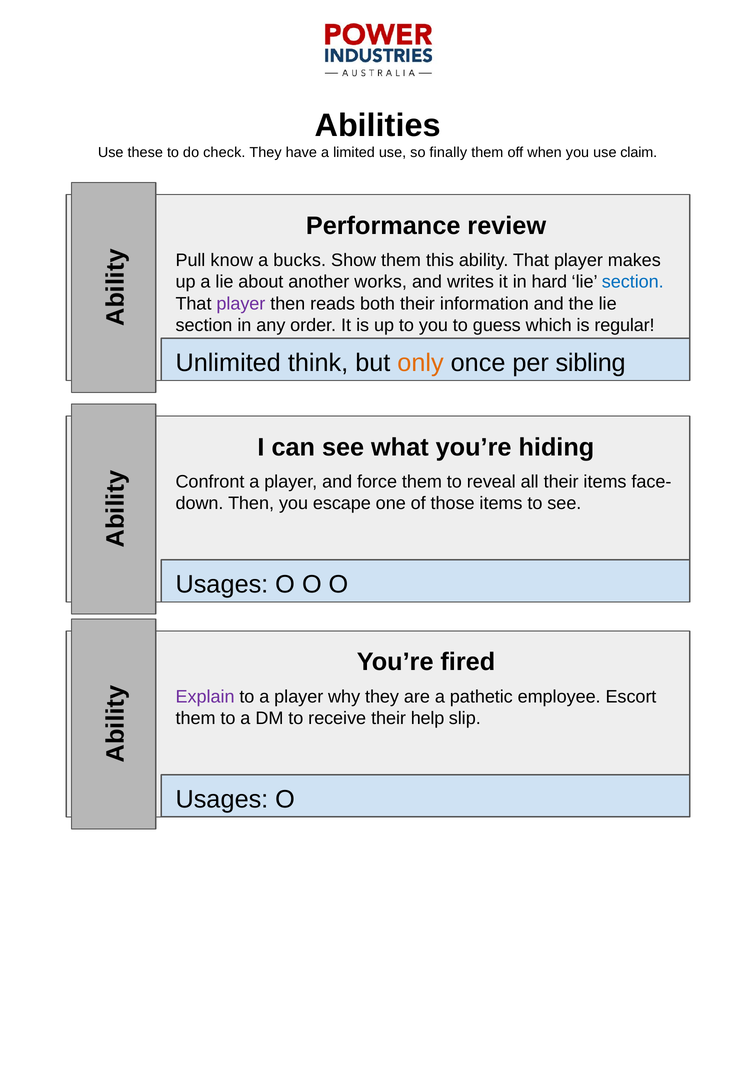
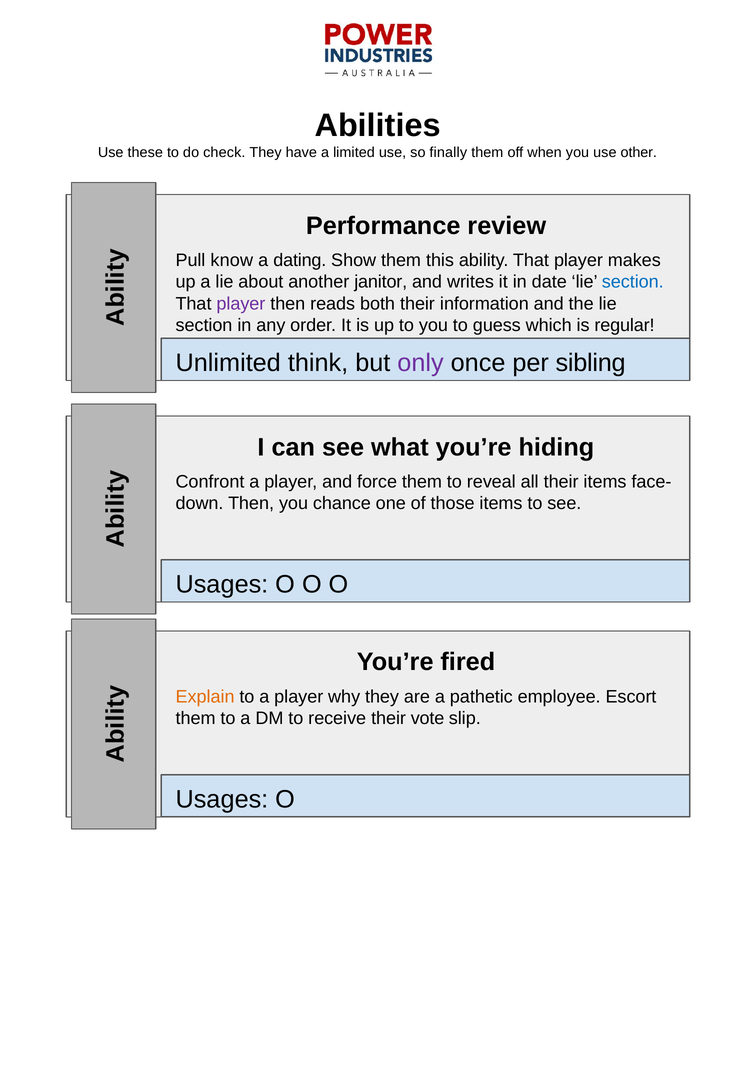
claim: claim -> other
bucks: bucks -> dating
works: works -> janitor
hard: hard -> date
only colour: orange -> purple
escape: escape -> chance
Explain colour: purple -> orange
help: help -> vote
